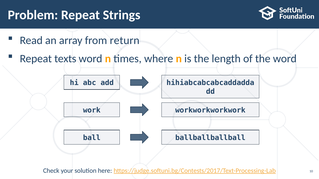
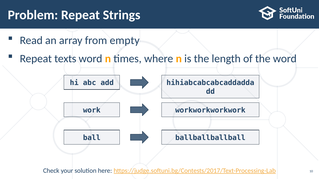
return: return -> empty
